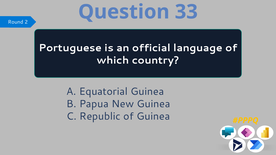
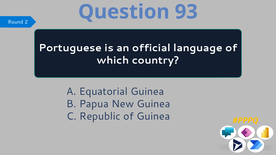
33: 33 -> 93
